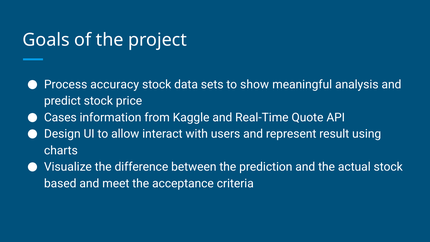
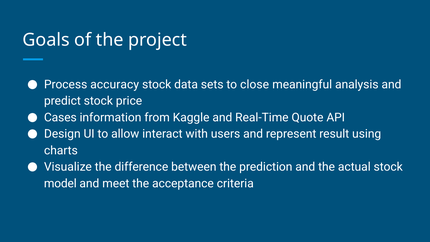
show: show -> close
based: based -> model
